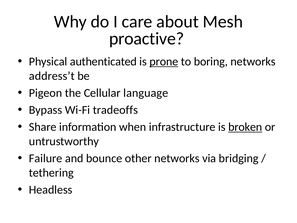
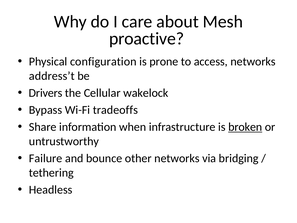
authenticated: authenticated -> configuration
prone underline: present -> none
boring: boring -> access
Pigeon: Pigeon -> Drivers
language: language -> wakelock
